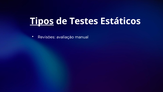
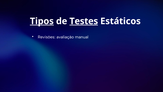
Testes underline: none -> present
